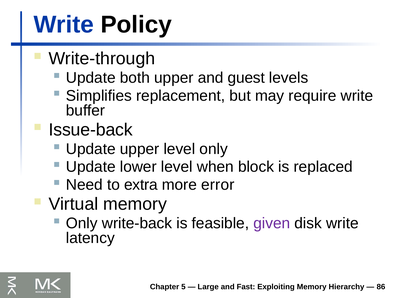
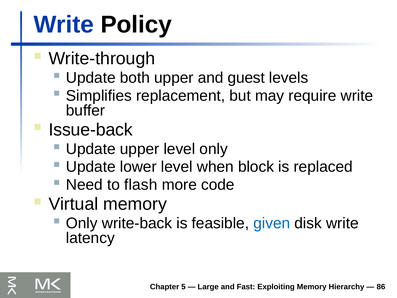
extra: extra -> flash
error: error -> code
given colour: purple -> blue
